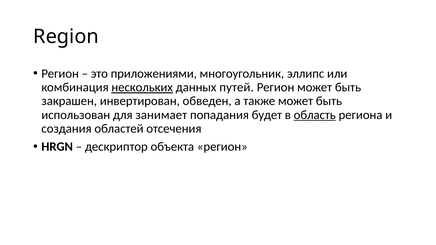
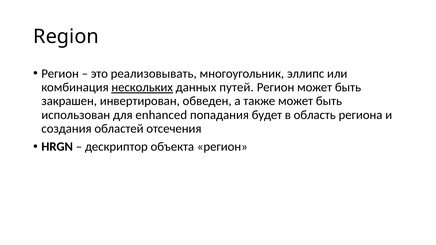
приложениями: приложениями -> реализовывать
занимает: занимает -> enhanced
область underline: present -> none
